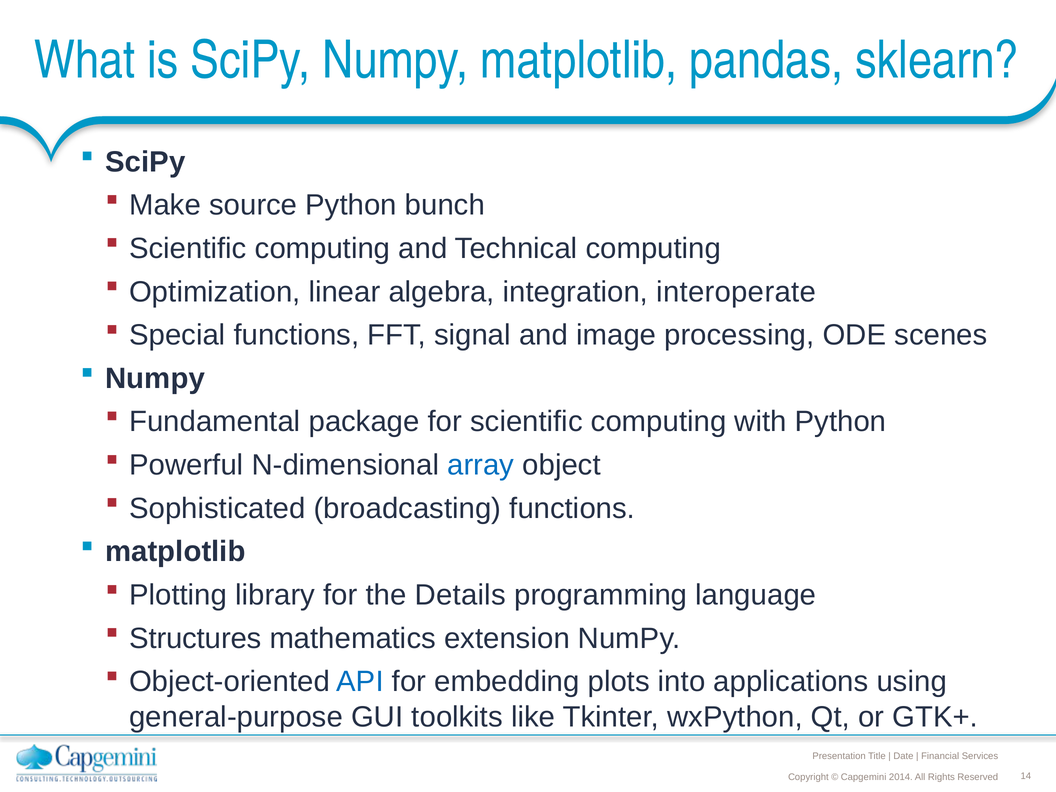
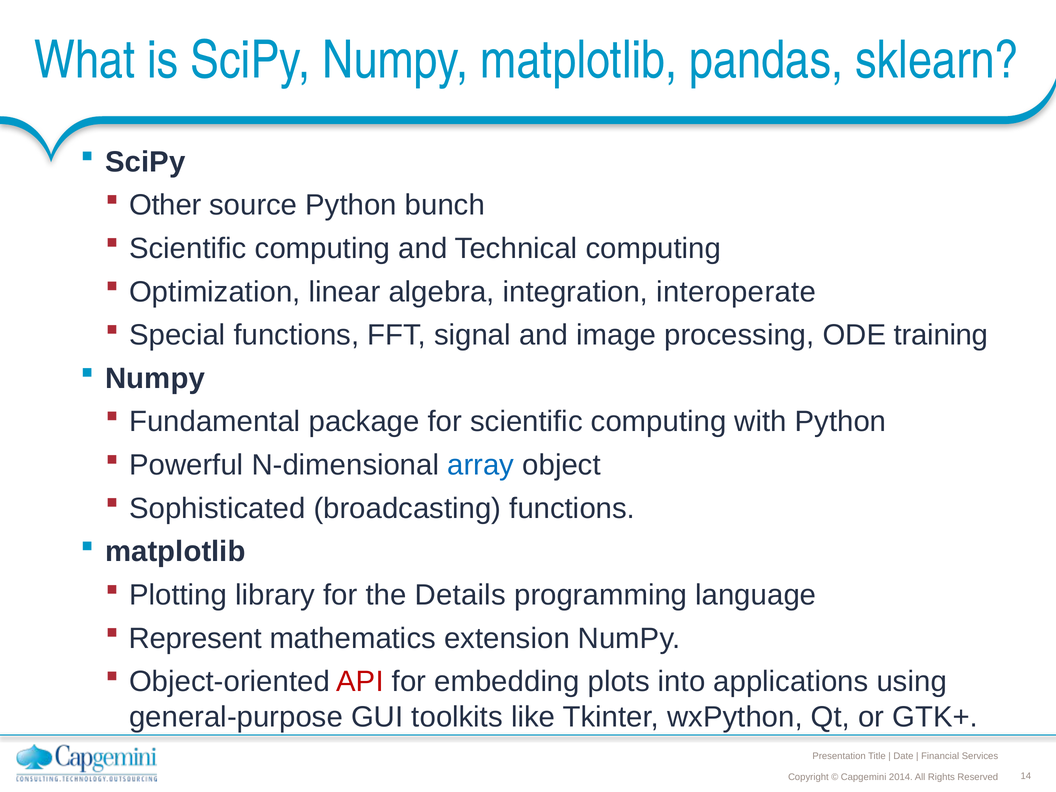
Make: Make -> Other
scenes: scenes -> training
Structures: Structures -> Represent
API colour: blue -> red
